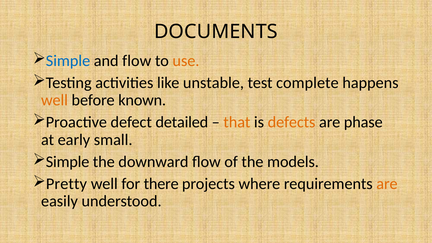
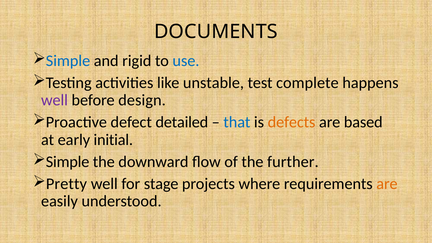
and flow: flow -> rigid
use colour: orange -> blue
well at (54, 100) colour: orange -> purple
known: known -> design
that colour: orange -> blue
phase: phase -> based
small: small -> initial
models: models -> further
there: there -> stage
